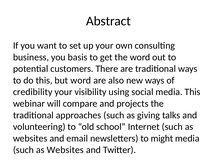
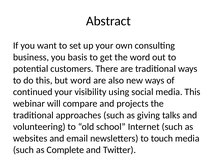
credibility: credibility -> continued
might: might -> touch
Websites at (65, 150): Websites -> Complete
